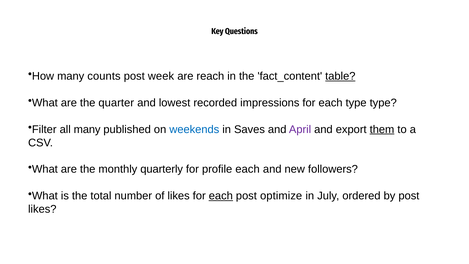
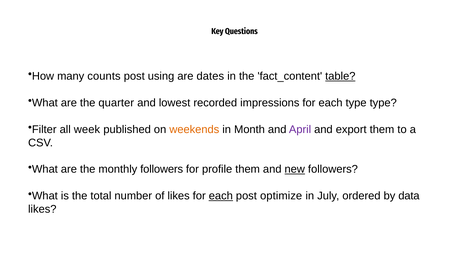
week: week -> using
reach: reach -> dates
all many: many -> week
weekends colour: blue -> orange
Saves: Saves -> Month
them at (382, 129) underline: present -> none
monthly quarterly: quarterly -> followers
profile each: each -> them
new underline: none -> present
by post: post -> data
